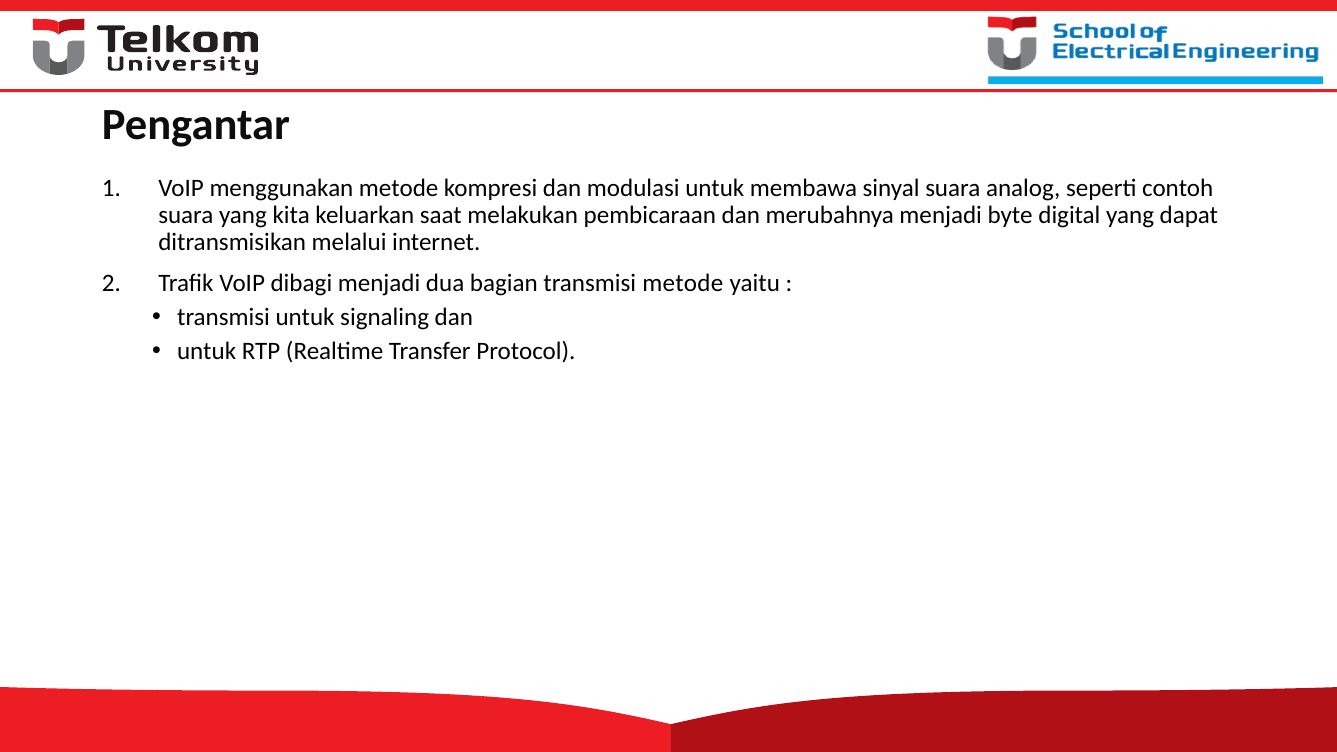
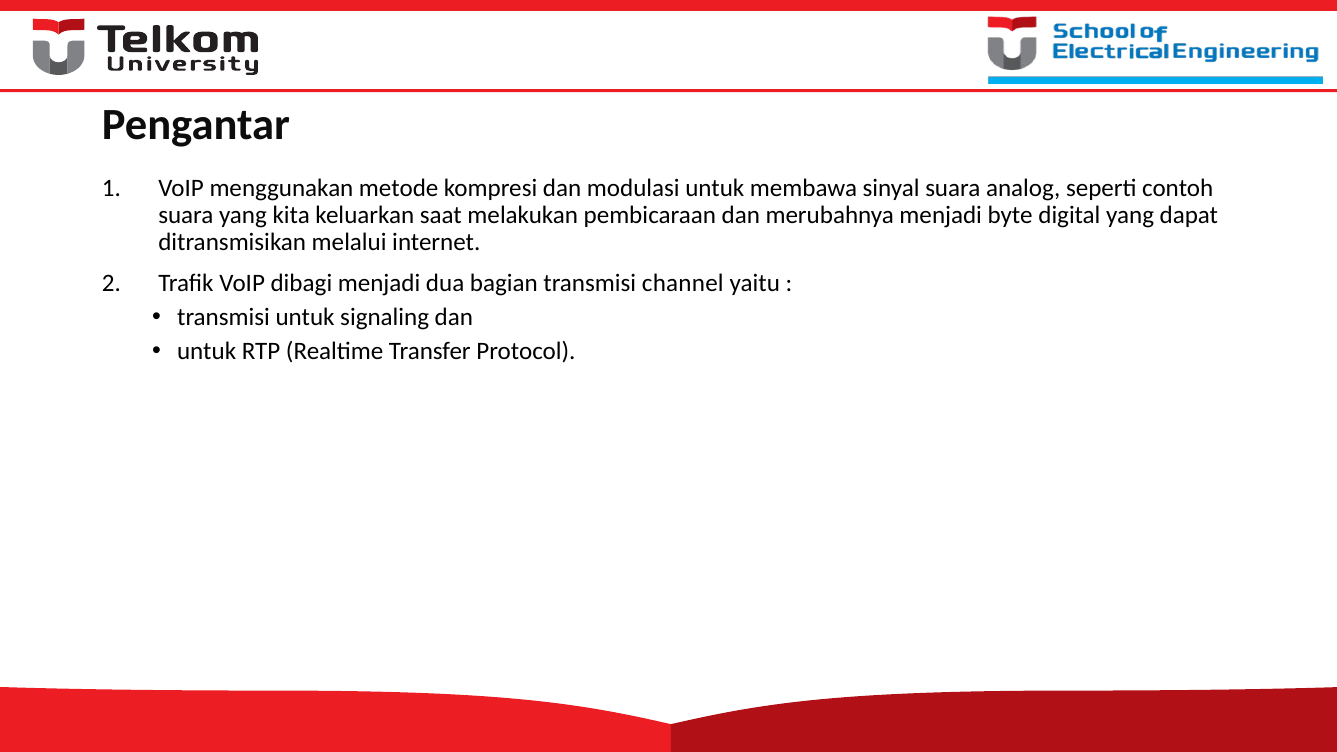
transmisi metode: metode -> channel
